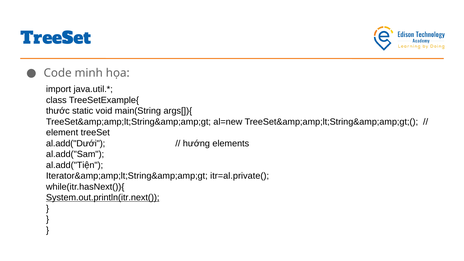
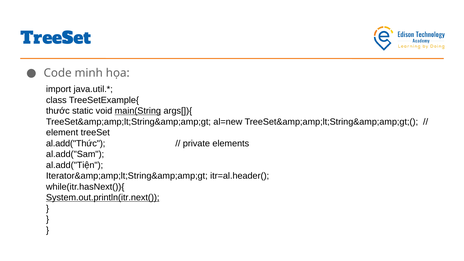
main(String underline: none -> present
al.add("Dưới: al.add("Dưới -> al.add("Thức
hướng: hướng -> private
itr=al.private(: itr=al.private( -> itr=al.header(
